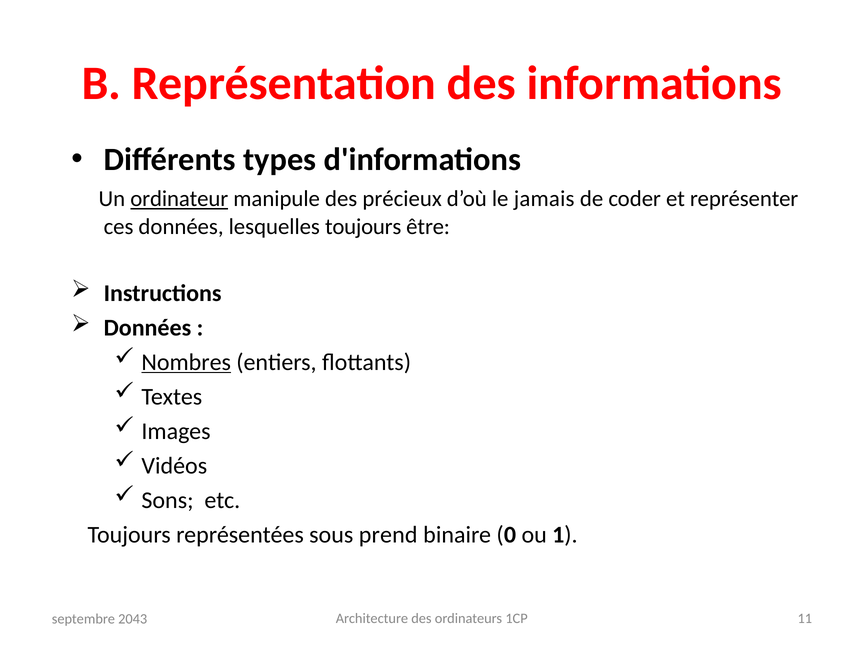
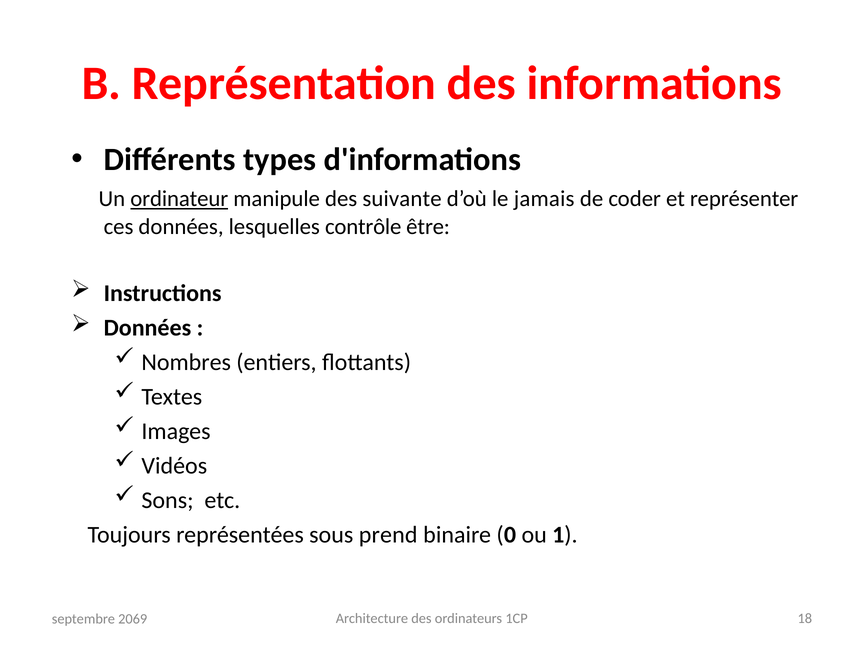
précieux: précieux -> suivante
lesquelles toujours: toujours -> contrôle
Nombres underline: present -> none
11: 11 -> 18
2043: 2043 -> 2069
